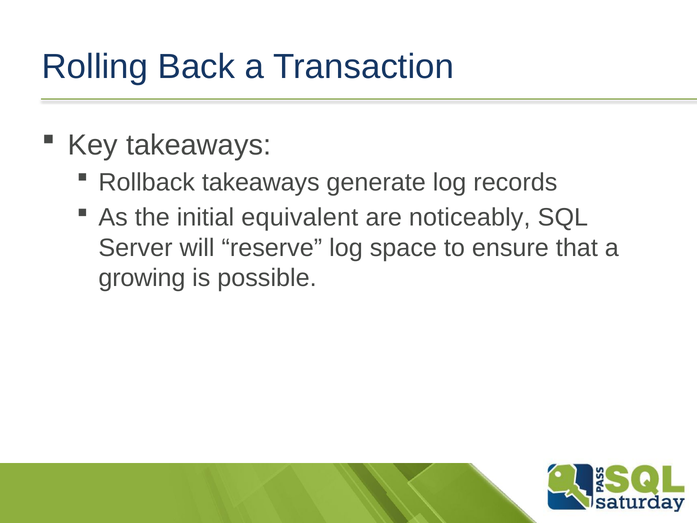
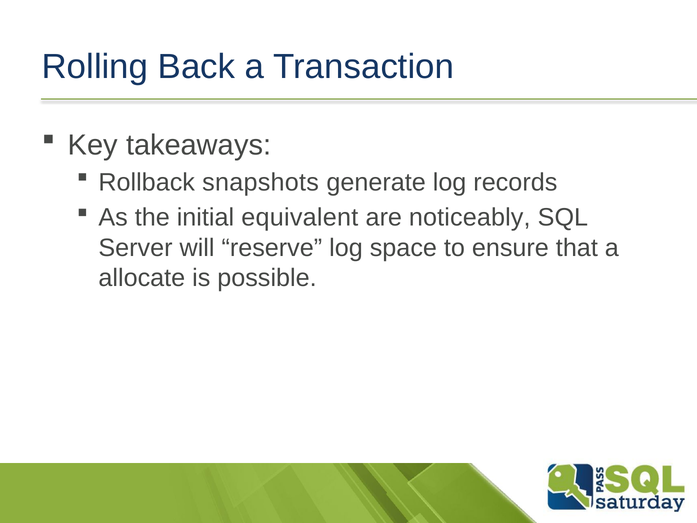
Rollback takeaways: takeaways -> snapshots
growing: growing -> allocate
